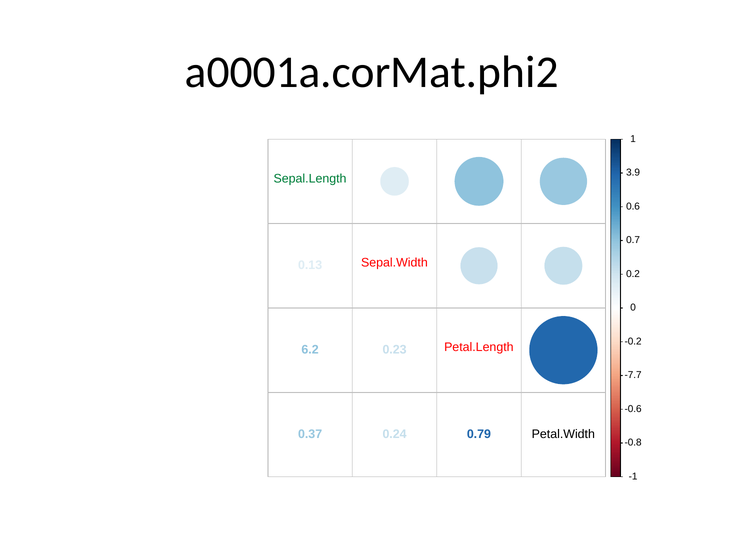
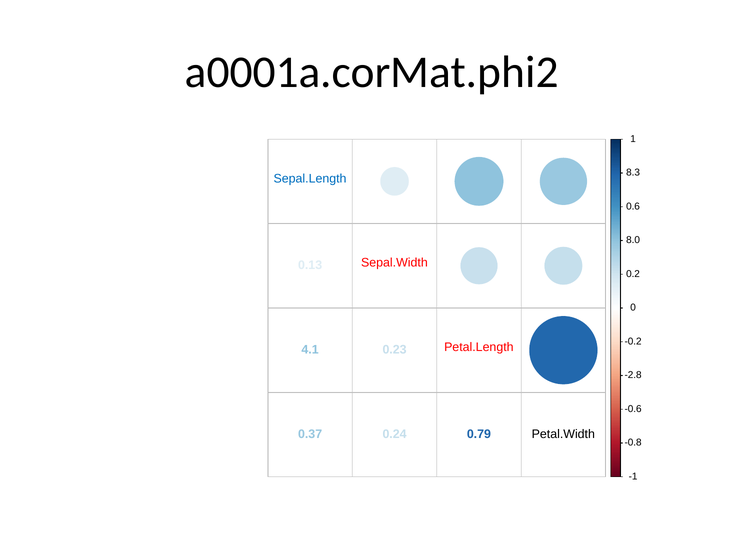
3.9: 3.9 -> 8.3
Sepal.Length colour: green -> blue
0.7: 0.7 -> 8.0
6.2: 6.2 -> 4.1
-7.7: -7.7 -> -2.8
